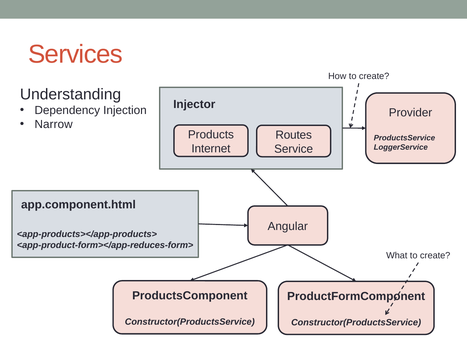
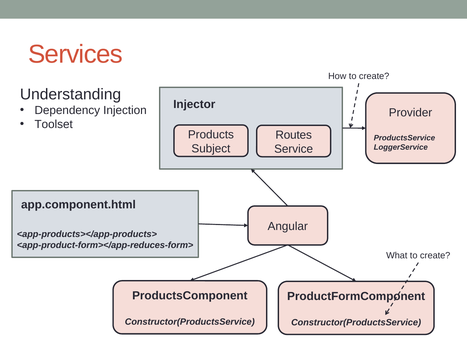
Narrow: Narrow -> Toolset
Internet: Internet -> Subject
